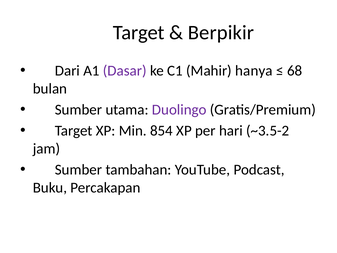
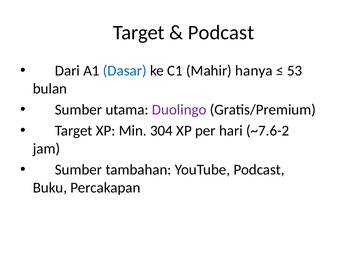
Berpikir at (221, 33): Berpikir -> Podcast
Dasar colour: purple -> blue
68: 68 -> 53
854: 854 -> 304
~3.5-2: ~3.5-2 -> ~7.6-2
